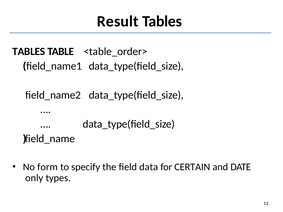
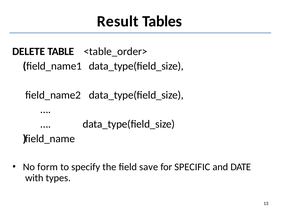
TABLES at (29, 52): TABLES -> DELETE
data: data -> save
CERTAIN: CERTAIN -> SPECIFIC
only: only -> with
